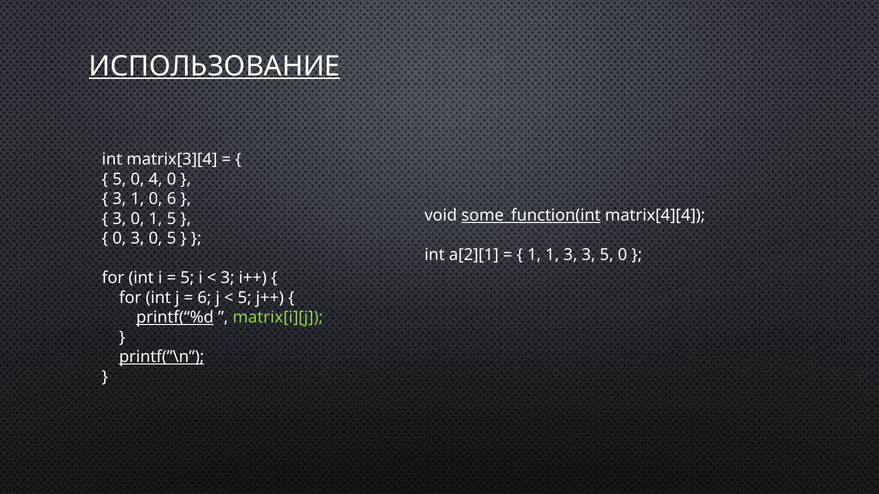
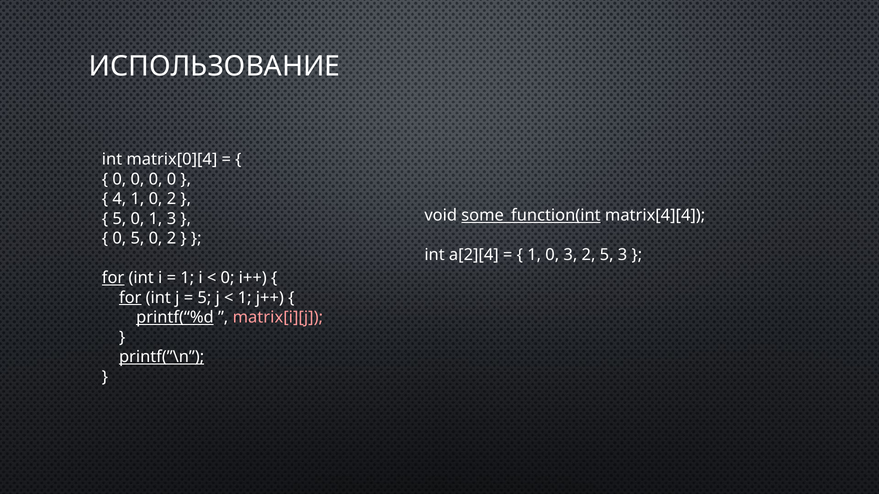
ИСПОЛЬЗОВАНИЕ underline: present -> none
matrix[3][4: matrix[3][4 -> matrix[0][4
5 at (119, 179): 5 -> 0
4 at (156, 179): 4 -> 0
3 at (119, 199): 3 -> 4
1 0 6: 6 -> 2
3 at (119, 219): 3 -> 5
1 5: 5 -> 3
0 3: 3 -> 5
5 at (171, 239): 5 -> 2
a[2][1: a[2][1 -> a[2][4
1 at (552, 255): 1 -> 0
3 3: 3 -> 2
0 at (623, 255): 0 -> 3
for at (113, 278) underline: none -> present
5 at (187, 278): 5 -> 1
3 at (228, 278): 3 -> 0
for at (130, 298) underline: none -> present
6 at (204, 298): 6 -> 5
5 at (245, 298): 5 -> 1
matrix[i][j colour: light green -> pink
